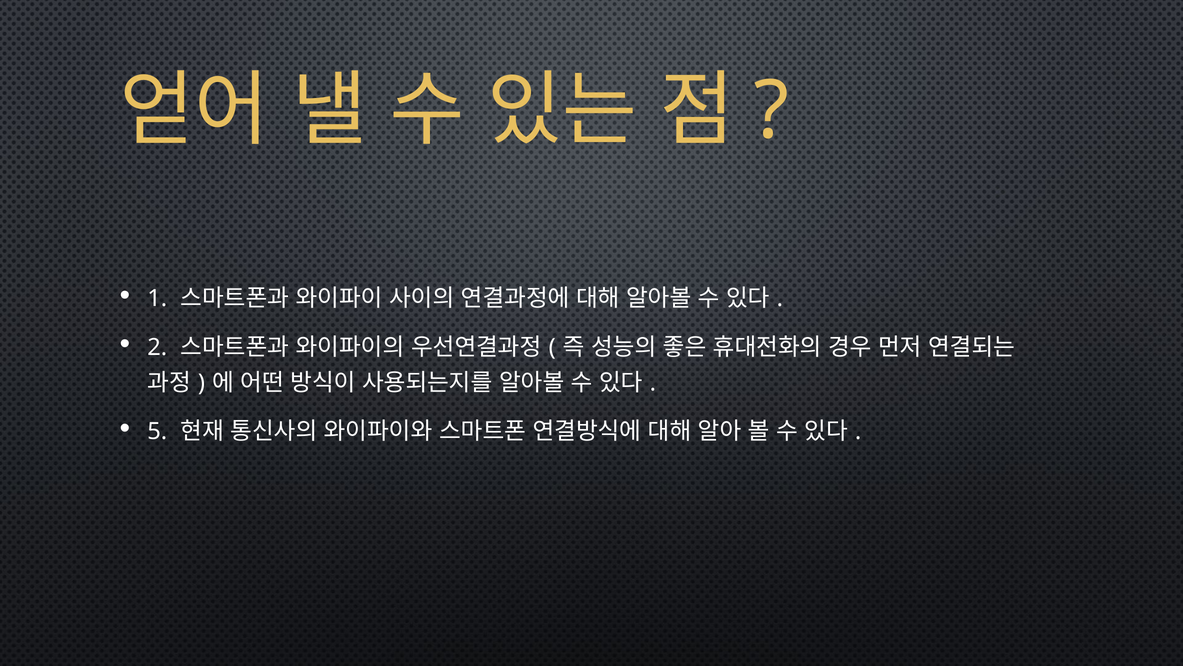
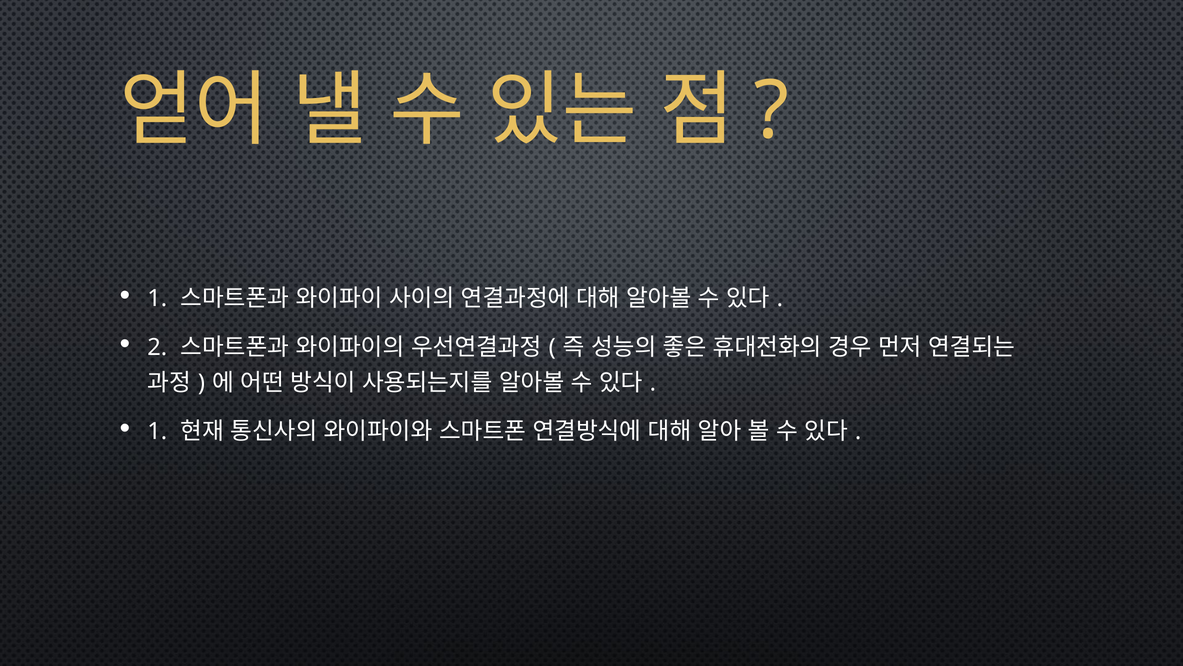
5 at (157, 431): 5 -> 1
